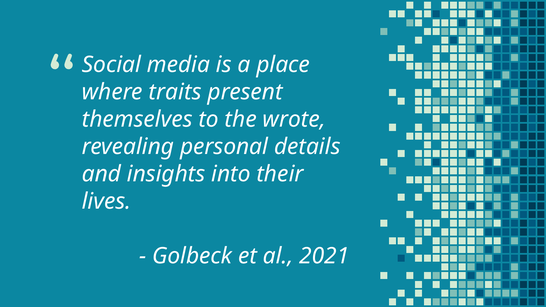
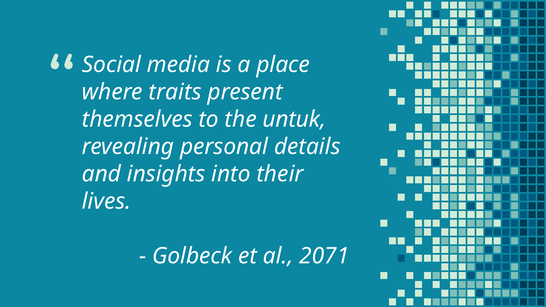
wrote: wrote -> untuk
2021: 2021 -> 2071
